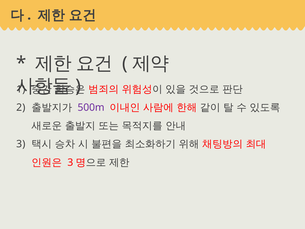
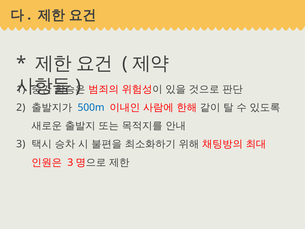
500m colour: purple -> blue
